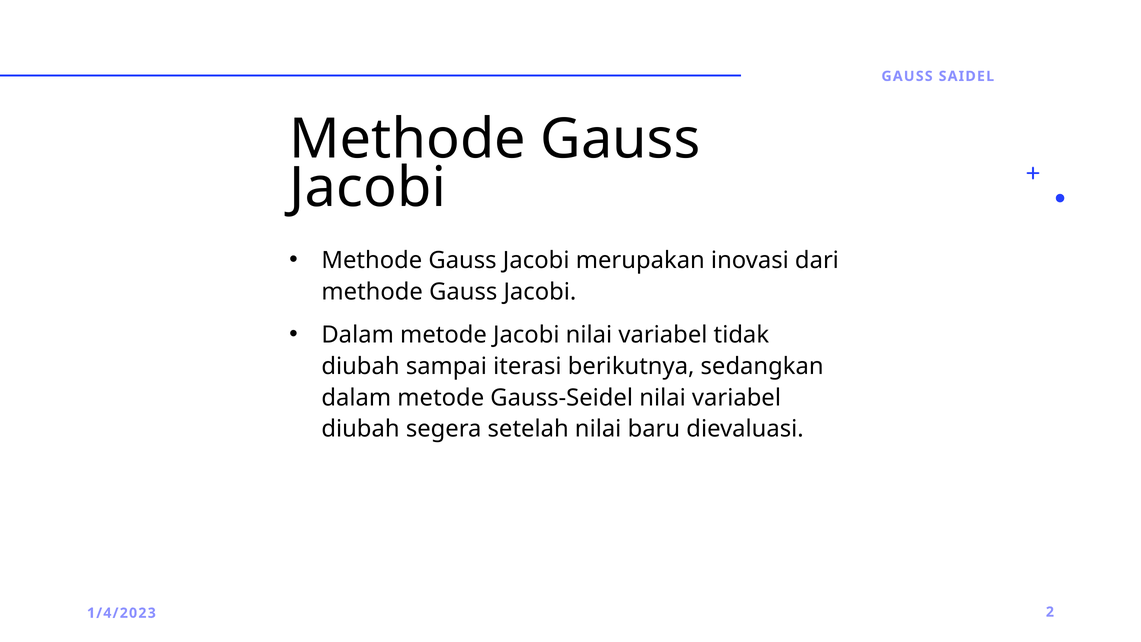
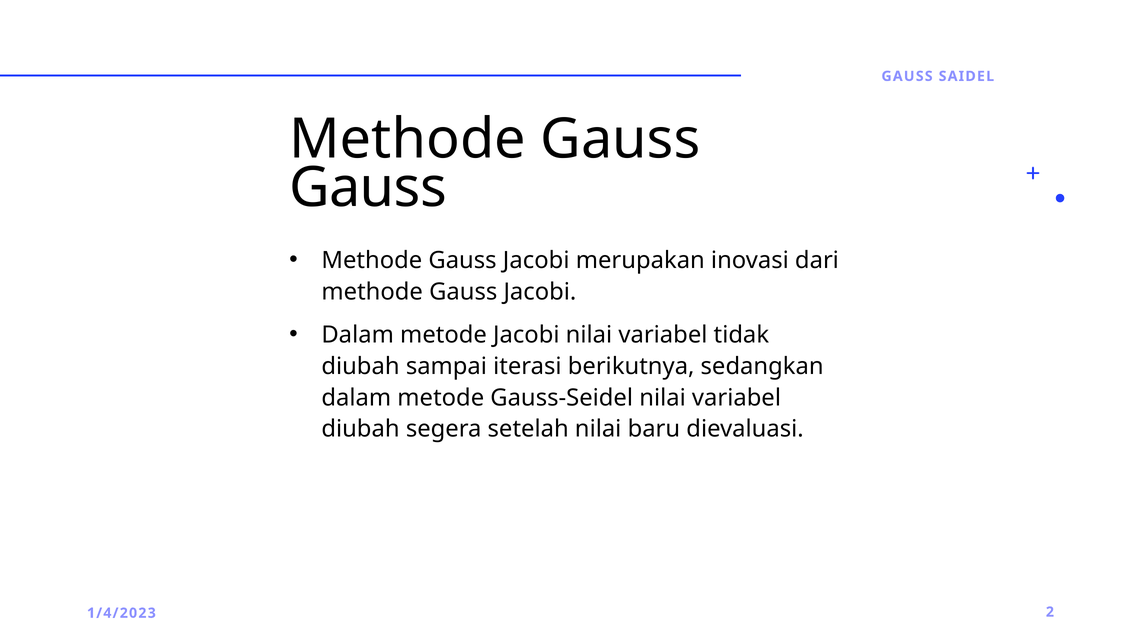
Jacobi at (368, 188): Jacobi -> Gauss
